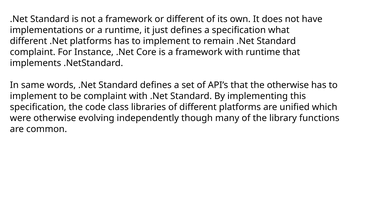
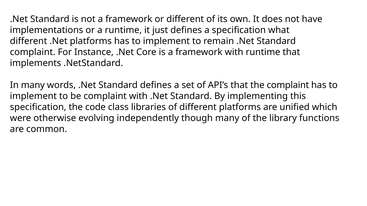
In same: same -> many
the otherwise: otherwise -> complaint
